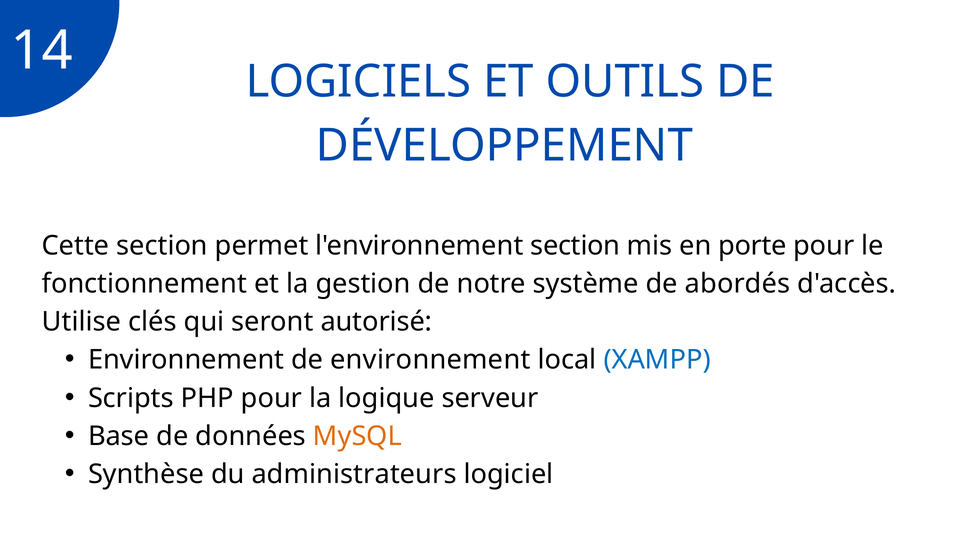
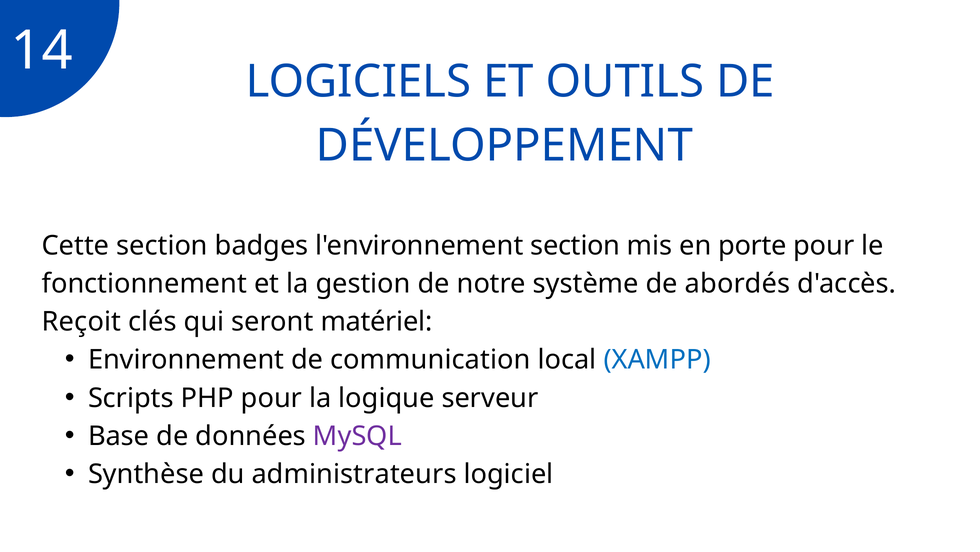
permet: permet -> badges
Utilise: Utilise -> Reçoit
autorisé: autorisé -> matériel
de environnement: environnement -> communication
MySQL colour: orange -> purple
